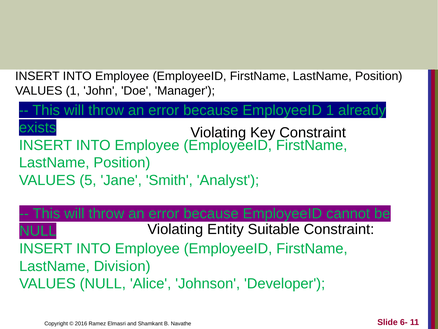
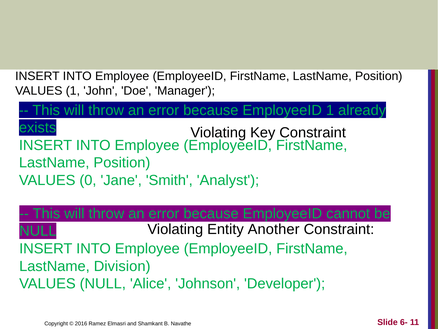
5: 5 -> 0
Suitable: Suitable -> Another
